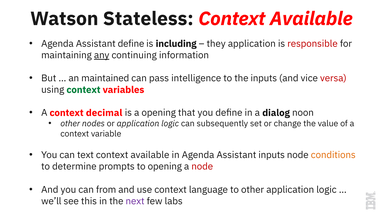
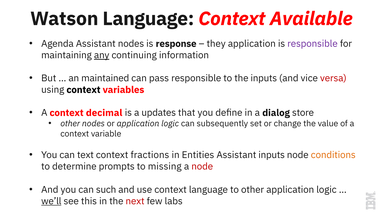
Watson Stateless: Stateless -> Language
Assistant define: define -> nodes
including: including -> response
responsible at (313, 44) colour: red -> purple
pass intelligence: intelligence -> responsible
context at (83, 90) colour: green -> black
a opening: opening -> updates
noon: noon -> store
available at (150, 155): available -> fractions
in Agenda: Agenda -> Entities
to opening: opening -> missing
from: from -> such
we’ll underline: none -> present
next colour: purple -> red
